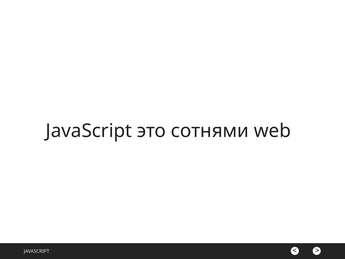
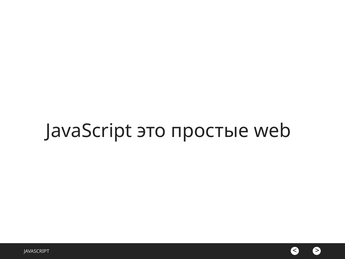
сотнями: сотнями -> простые
